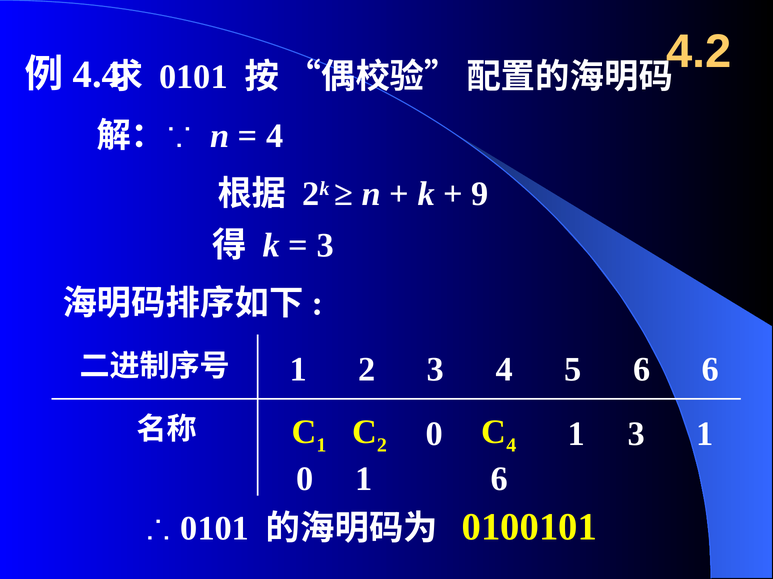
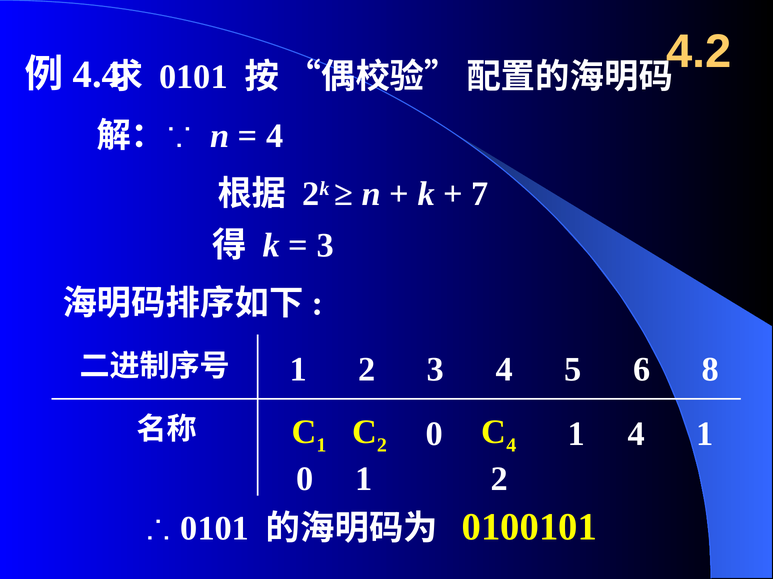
9: 9 -> 7
6 6: 6 -> 8
1 3: 3 -> 4
6 at (499, 479): 6 -> 2
